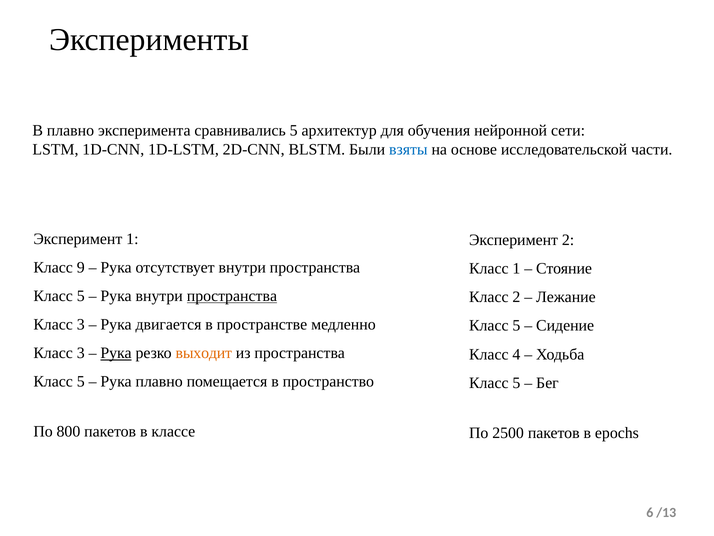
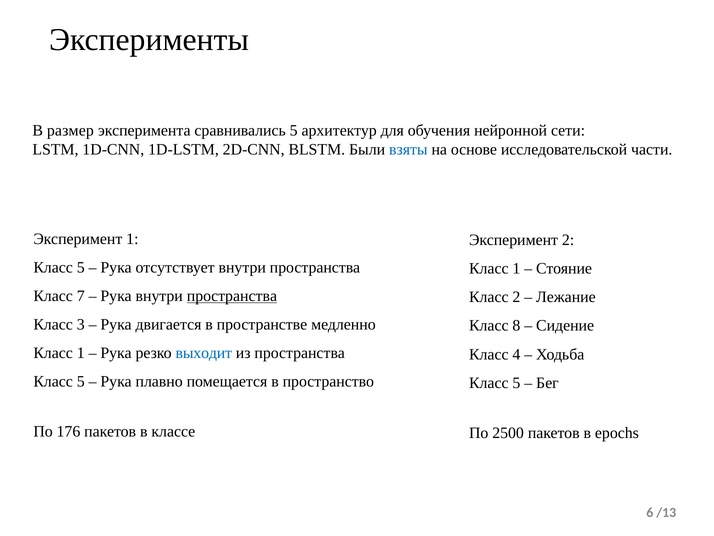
В плавно: плавно -> размер
9 at (81, 267): 9 -> 5
5 at (81, 296): 5 -> 7
5 at (516, 325): 5 -> 8
3 at (81, 353): 3 -> 1
Рука at (116, 353) underline: present -> none
выходит colour: orange -> blue
800: 800 -> 176
